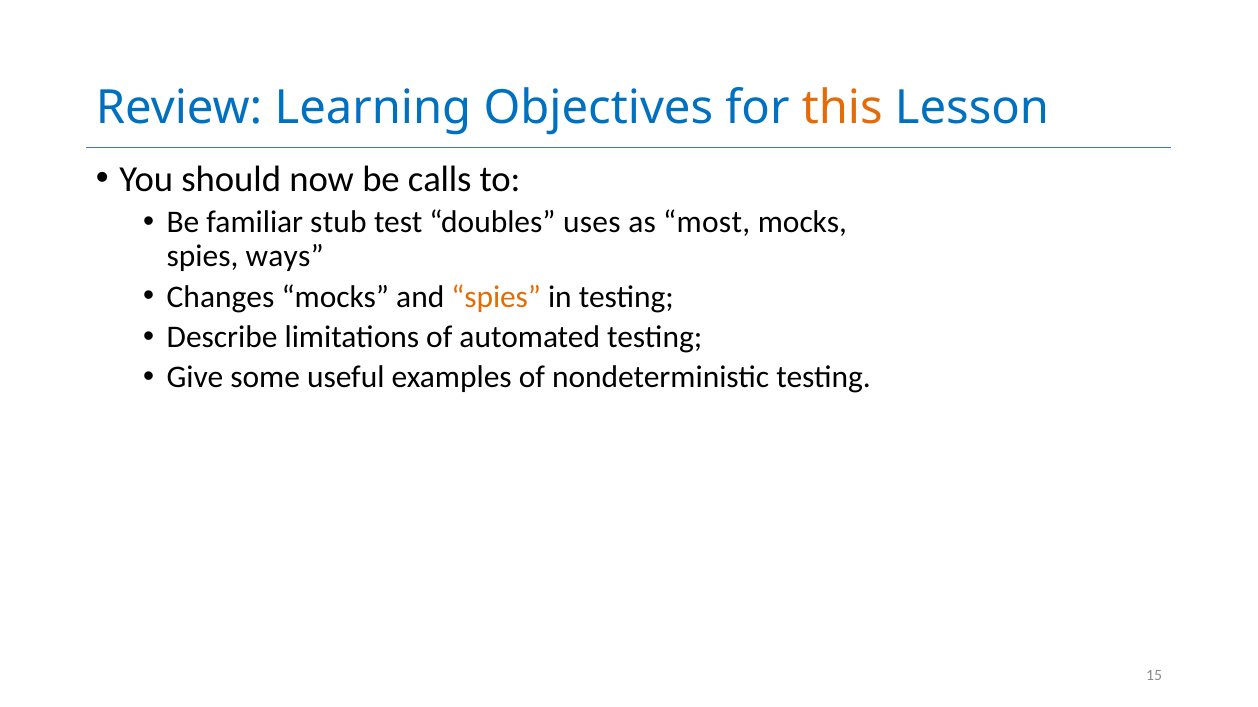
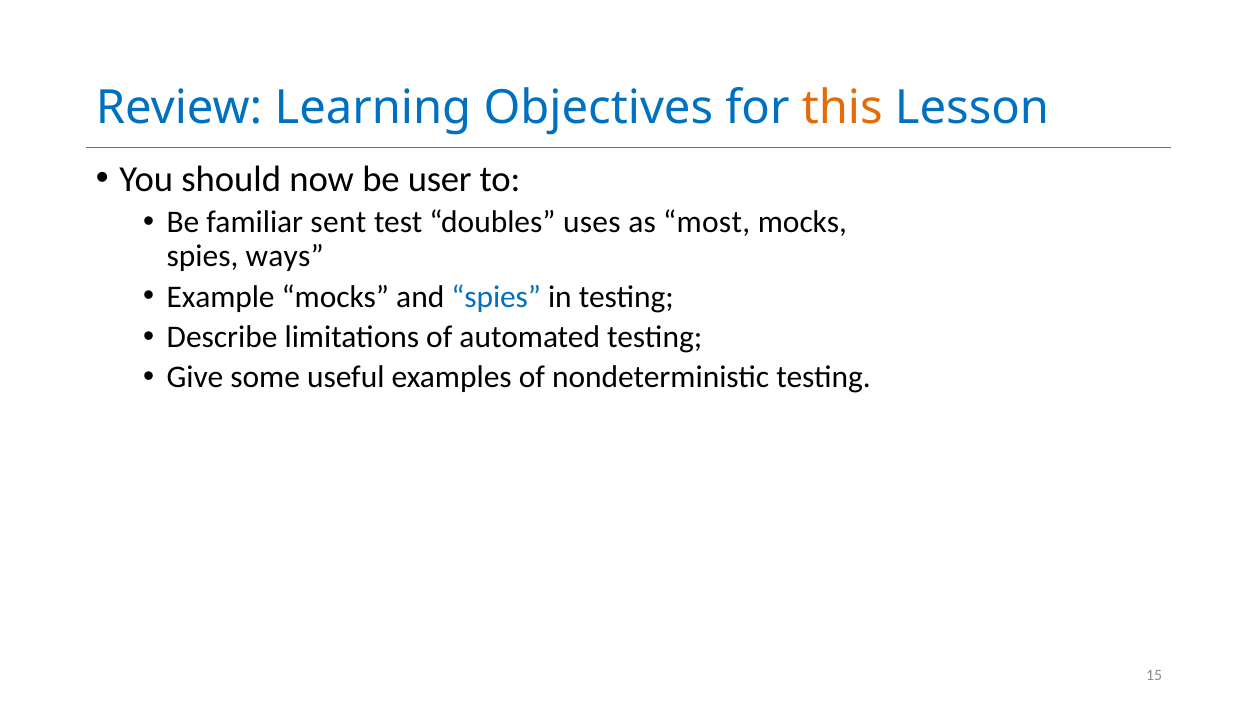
calls: calls -> user
stub: stub -> sent
Changes: Changes -> Example
spies at (496, 297) colour: orange -> blue
